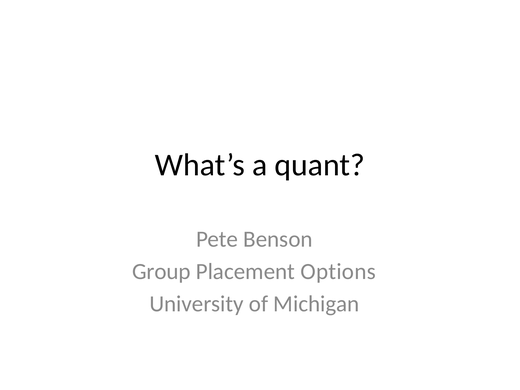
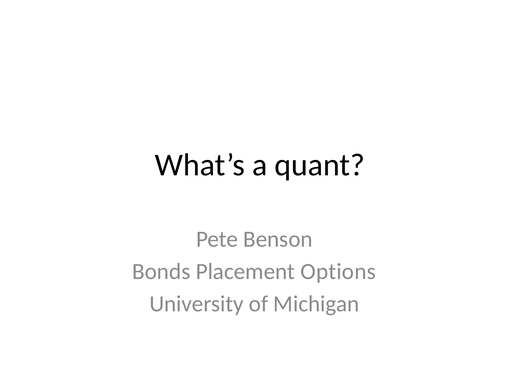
Group: Group -> Bonds
